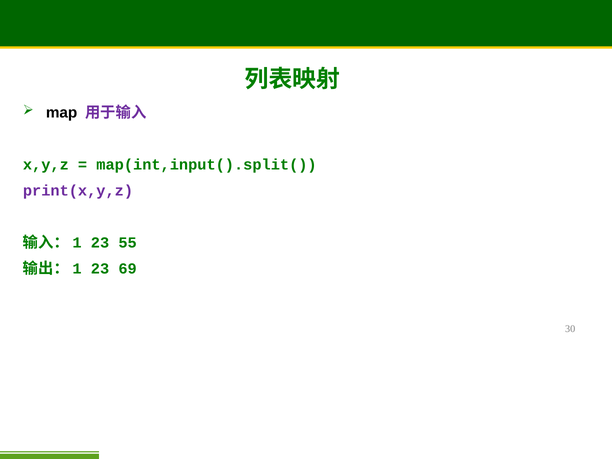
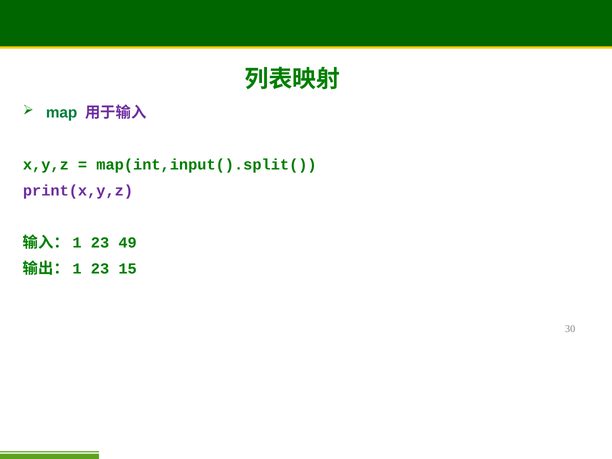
map colour: black -> green
55: 55 -> 49
69: 69 -> 15
